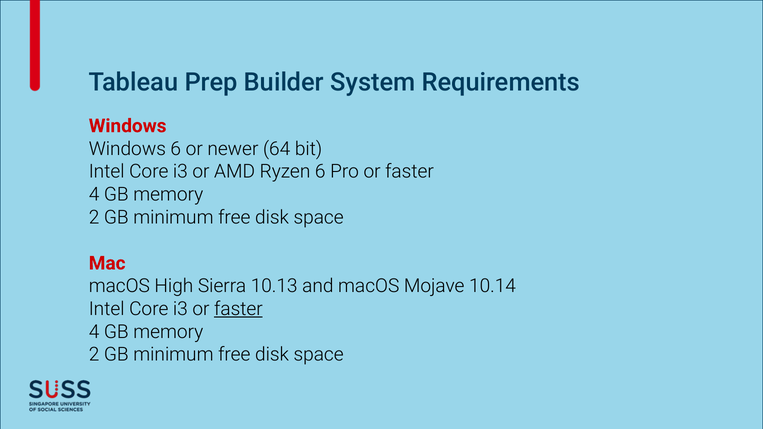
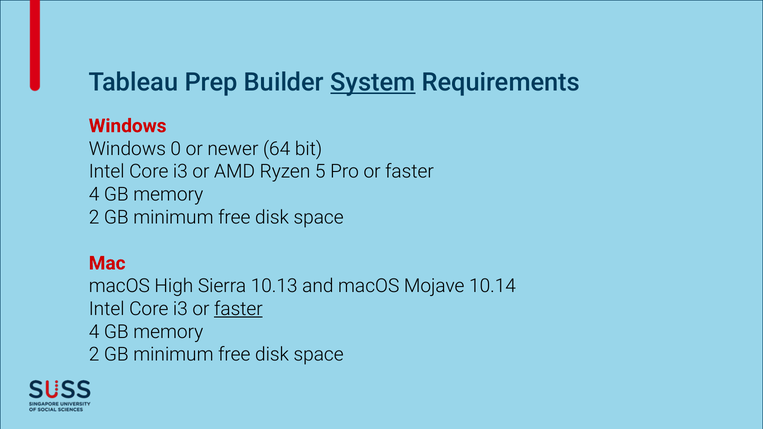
System underline: none -> present
Windows 6: 6 -> 0
Ryzen 6: 6 -> 5
